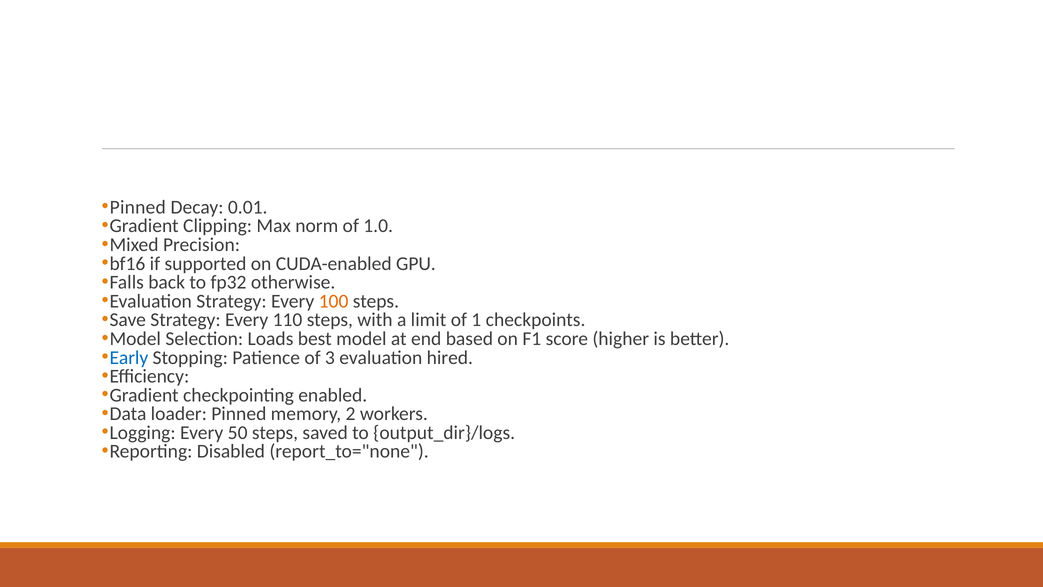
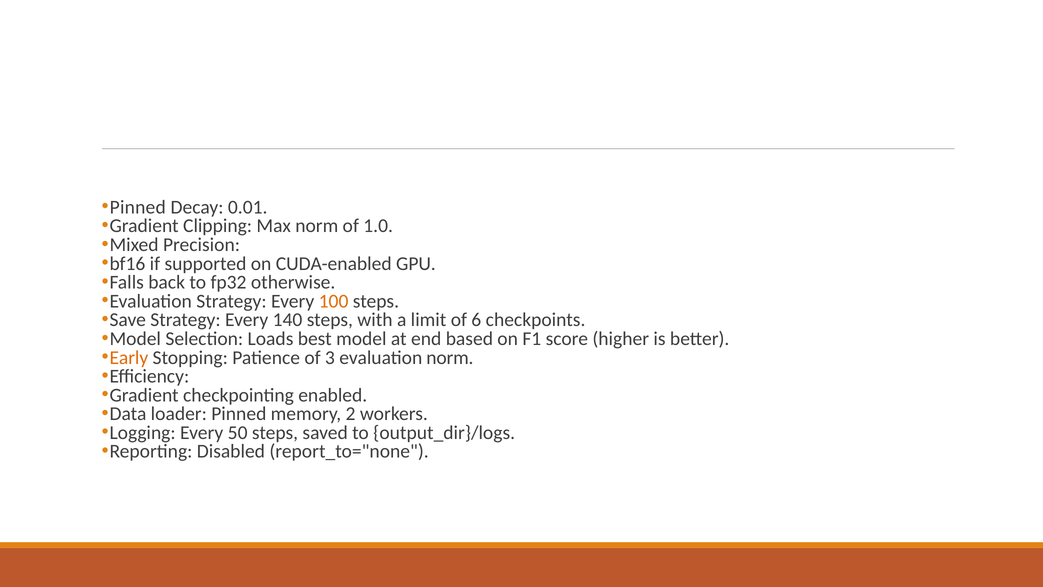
110: 110 -> 140
1: 1 -> 6
Early colour: blue -> orange
evaluation hired: hired -> norm
